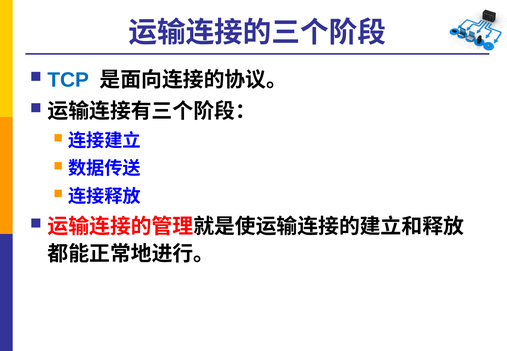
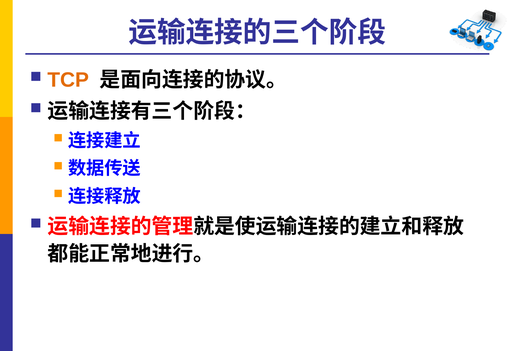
TCP colour: blue -> orange
